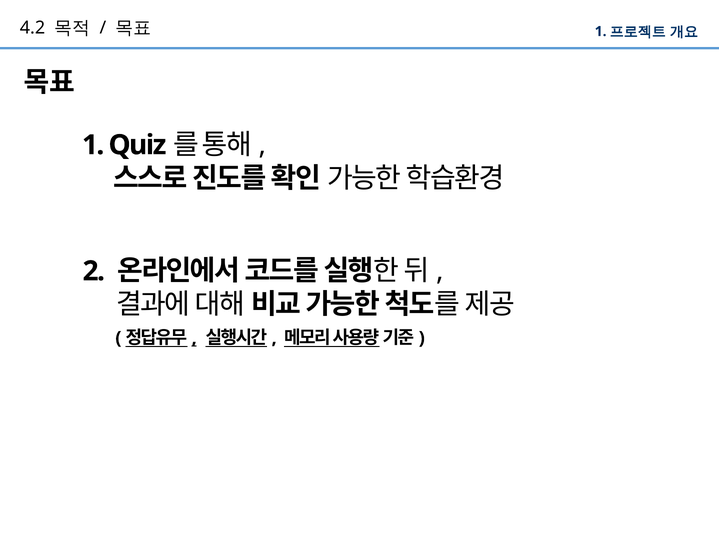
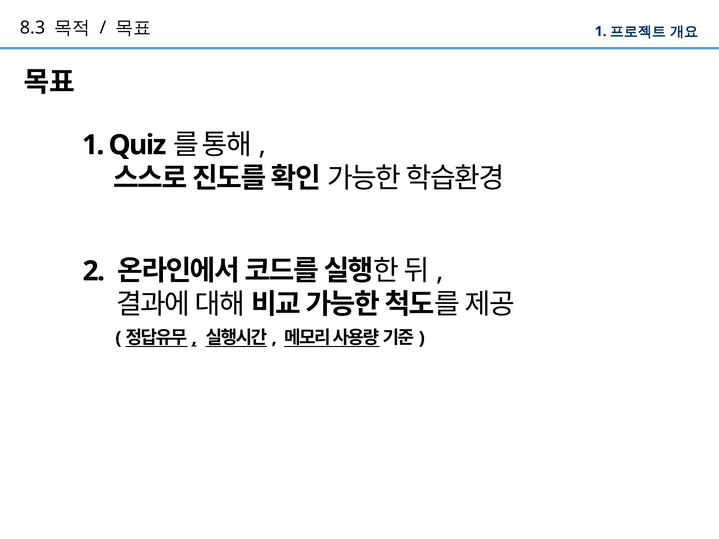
4.2: 4.2 -> 8.3
